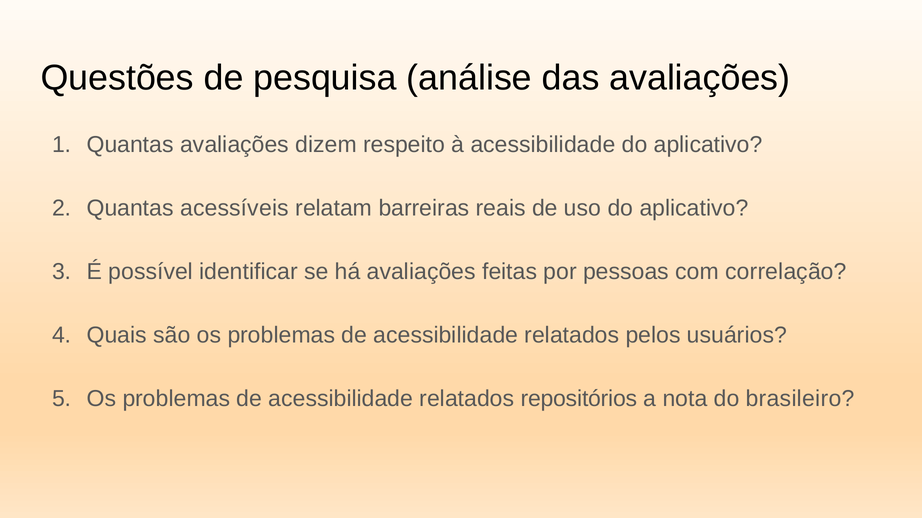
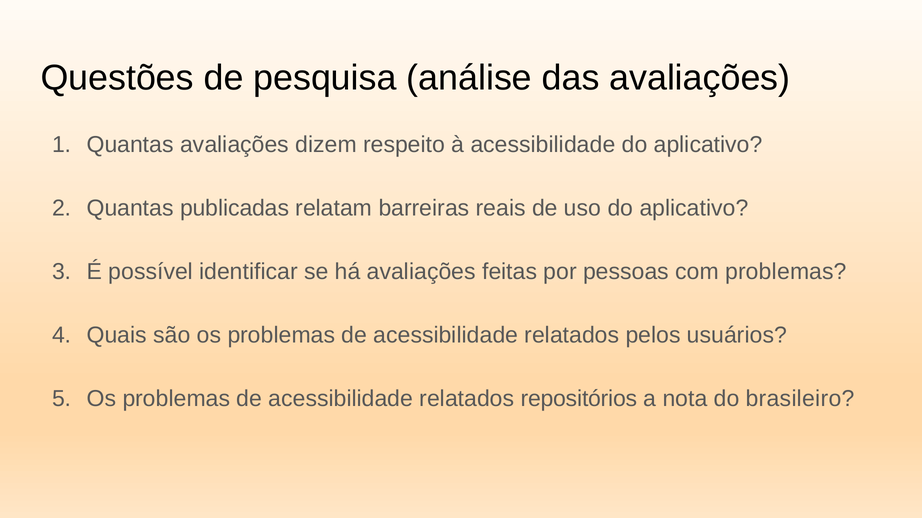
acessíveis: acessíveis -> publicadas
com correlação: correlação -> problemas
